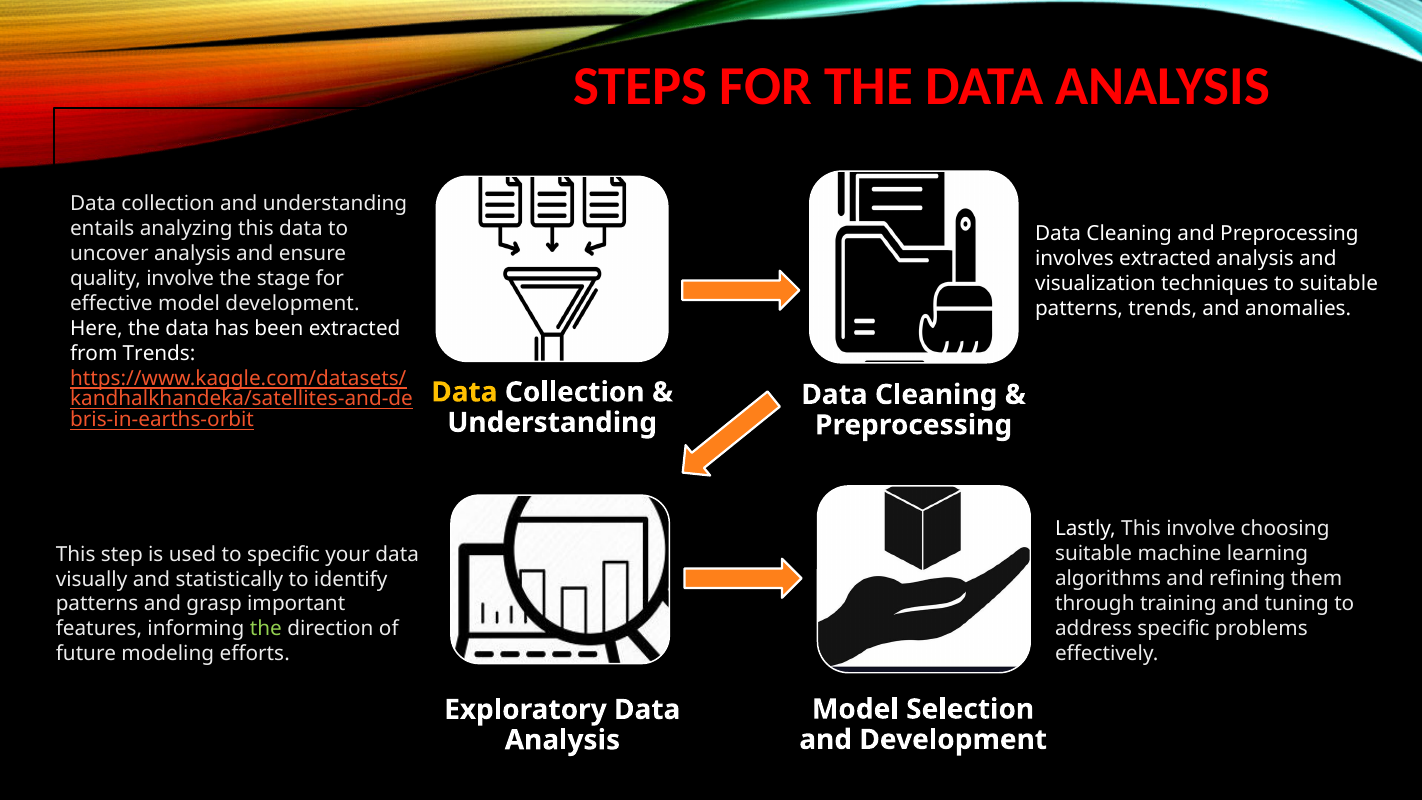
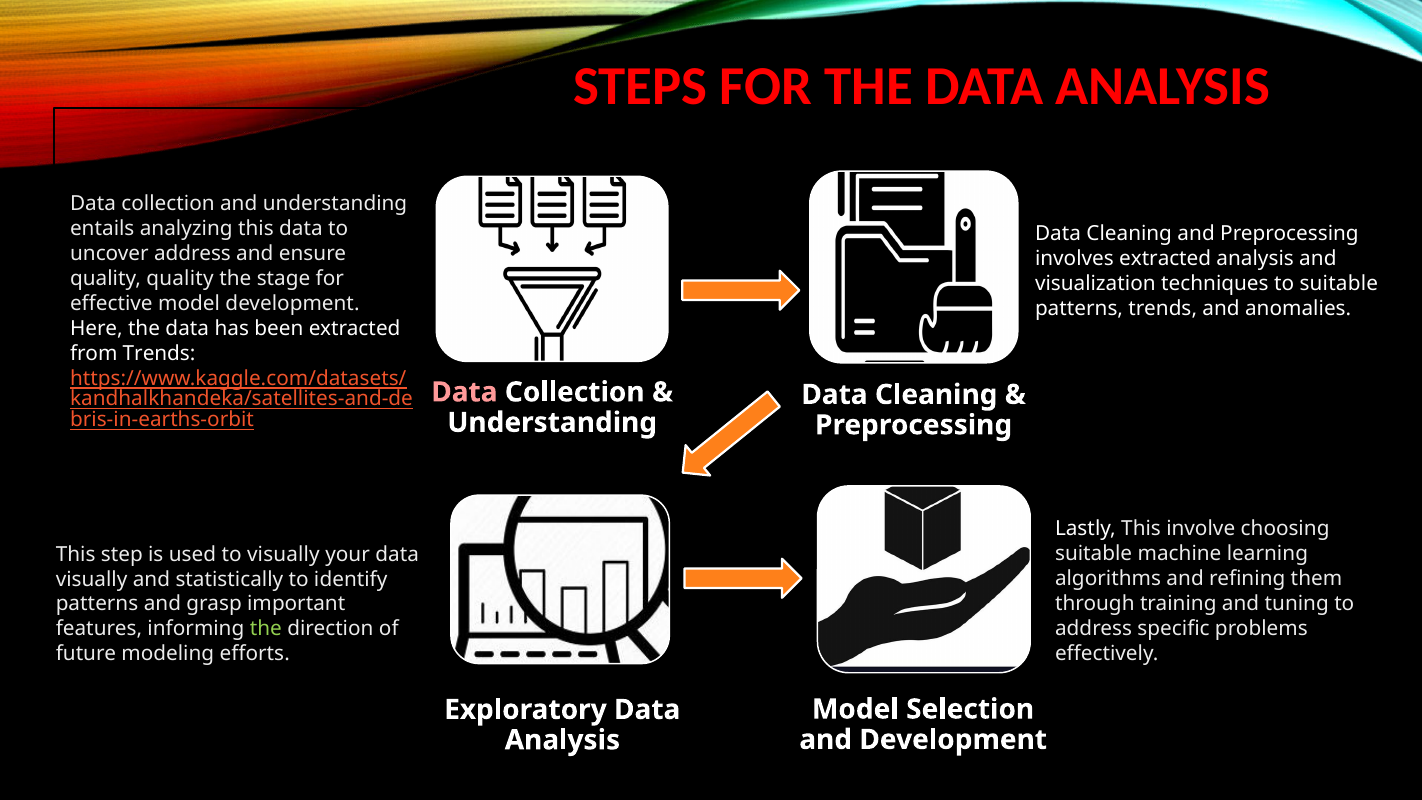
uncover analysis: analysis -> address
quality involve: involve -> quality
Data at (464, 392) colour: yellow -> pink
to specific: specific -> visually
